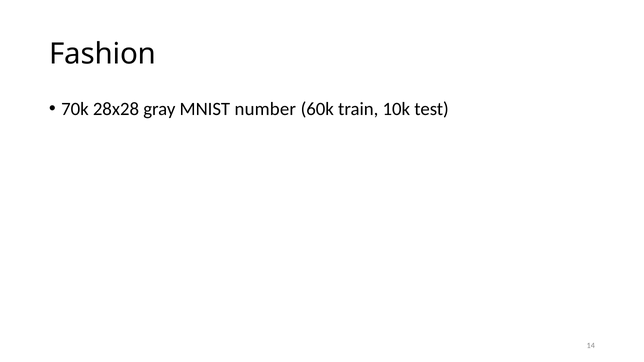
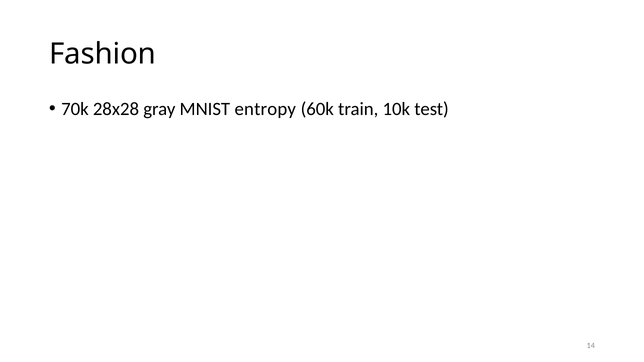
number: number -> entropy
